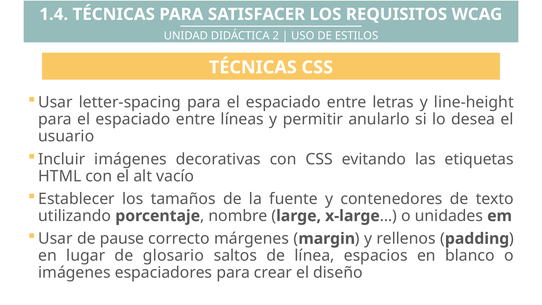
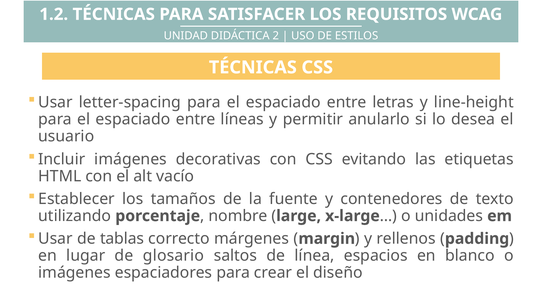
1.4: 1.4 -> 1.2
pause: pause -> tablas
